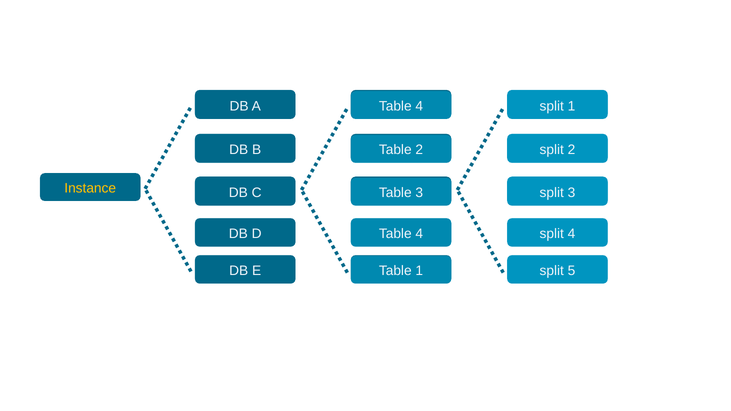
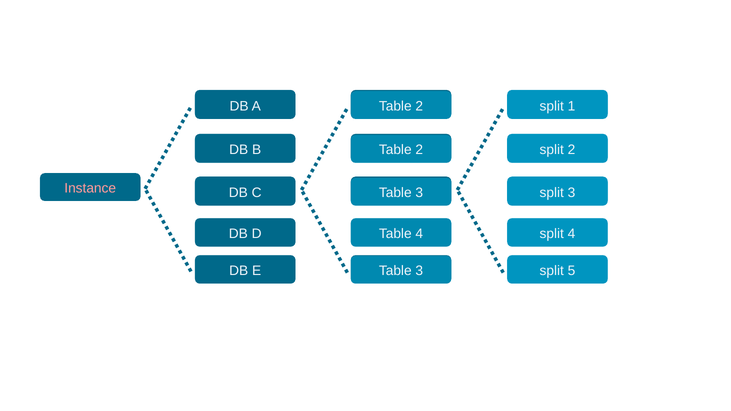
4 at (419, 106): 4 -> 2
Instance colour: yellow -> pink
1 at (419, 271): 1 -> 3
